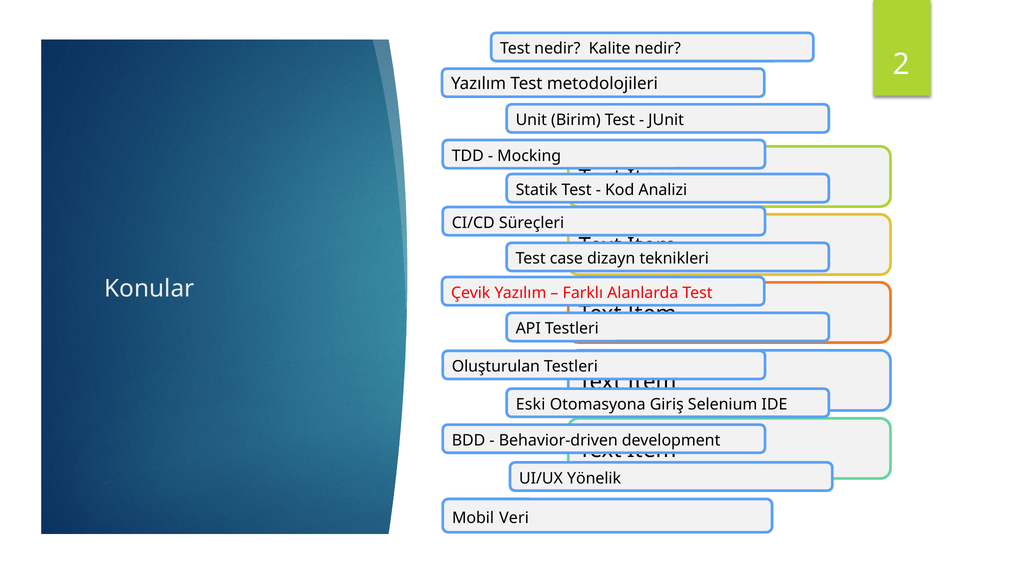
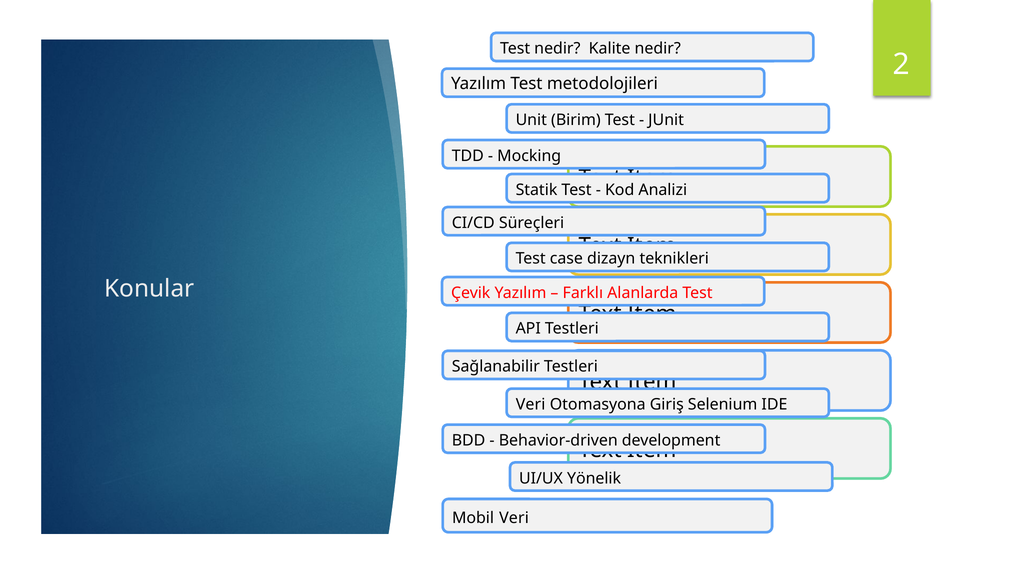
Oluşturulan: Oluşturulan -> Sağlanabilir
Eski at (531, 404): Eski -> Veri
